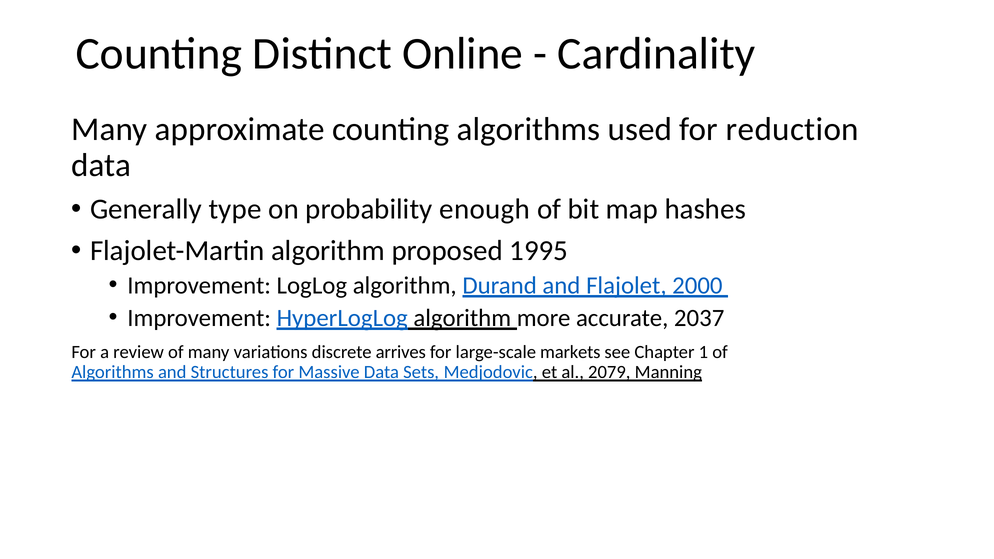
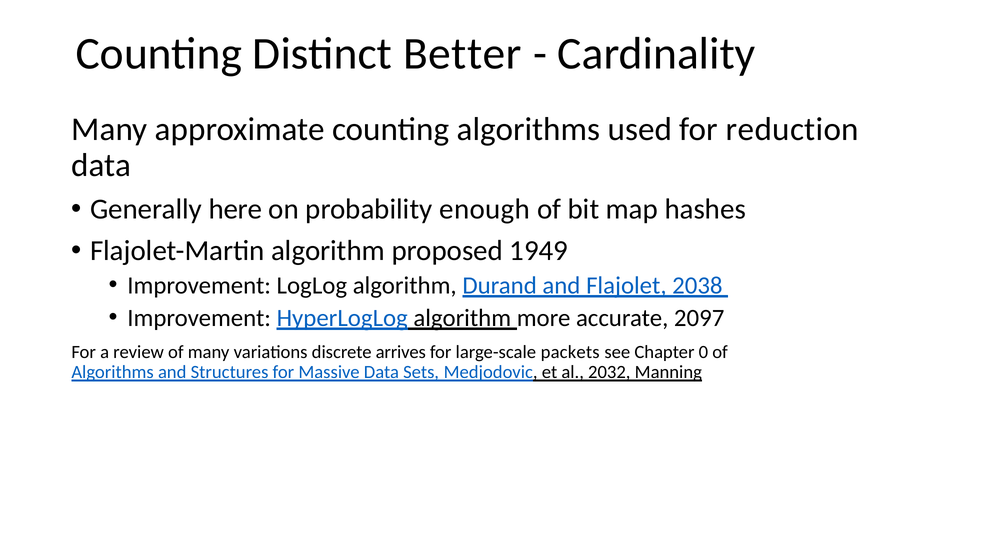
Online: Online -> Better
type: type -> here
1995: 1995 -> 1949
2000: 2000 -> 2038
2037: 2037 -> 2097
markets: markets -> packets
1: 1 -> 0
2079: 2079 -> 2032
